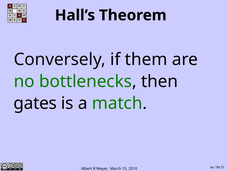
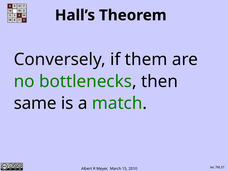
gates: gates -> same
